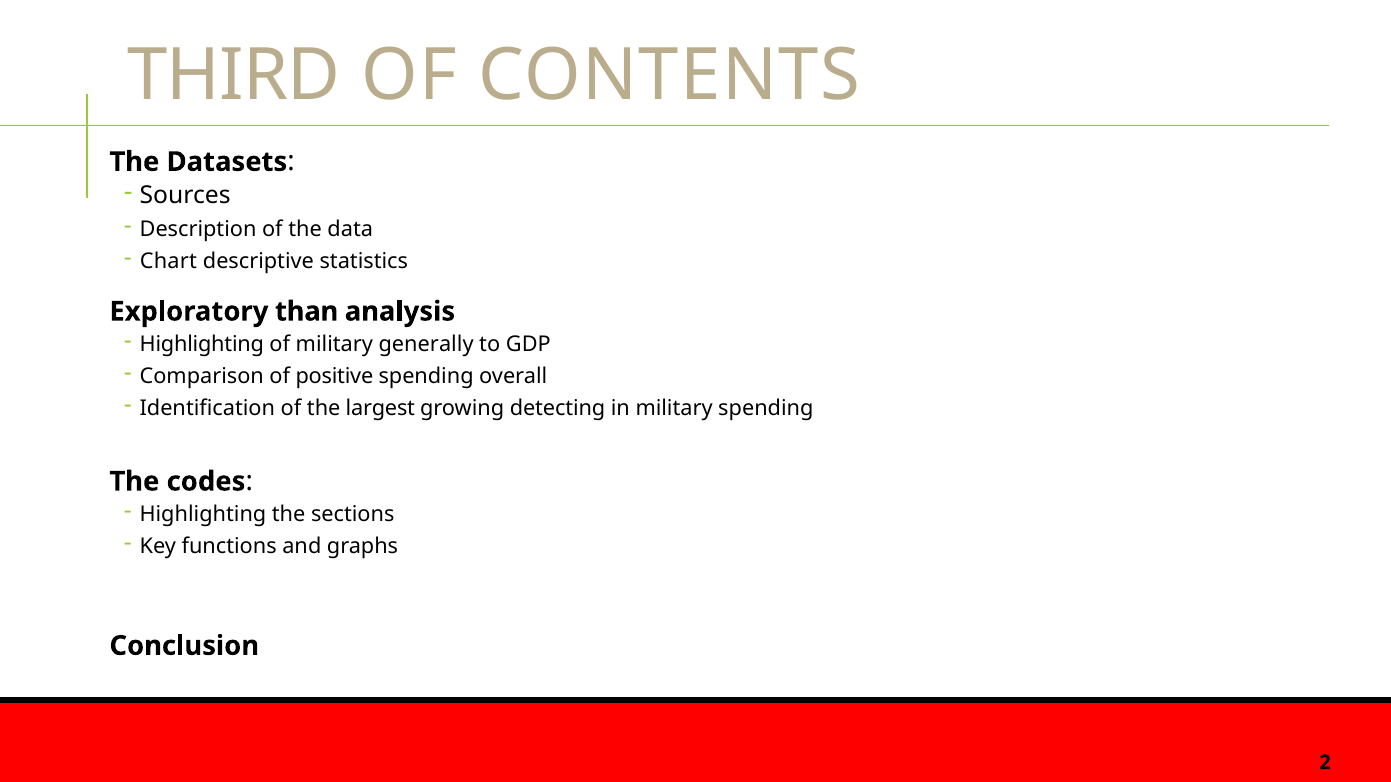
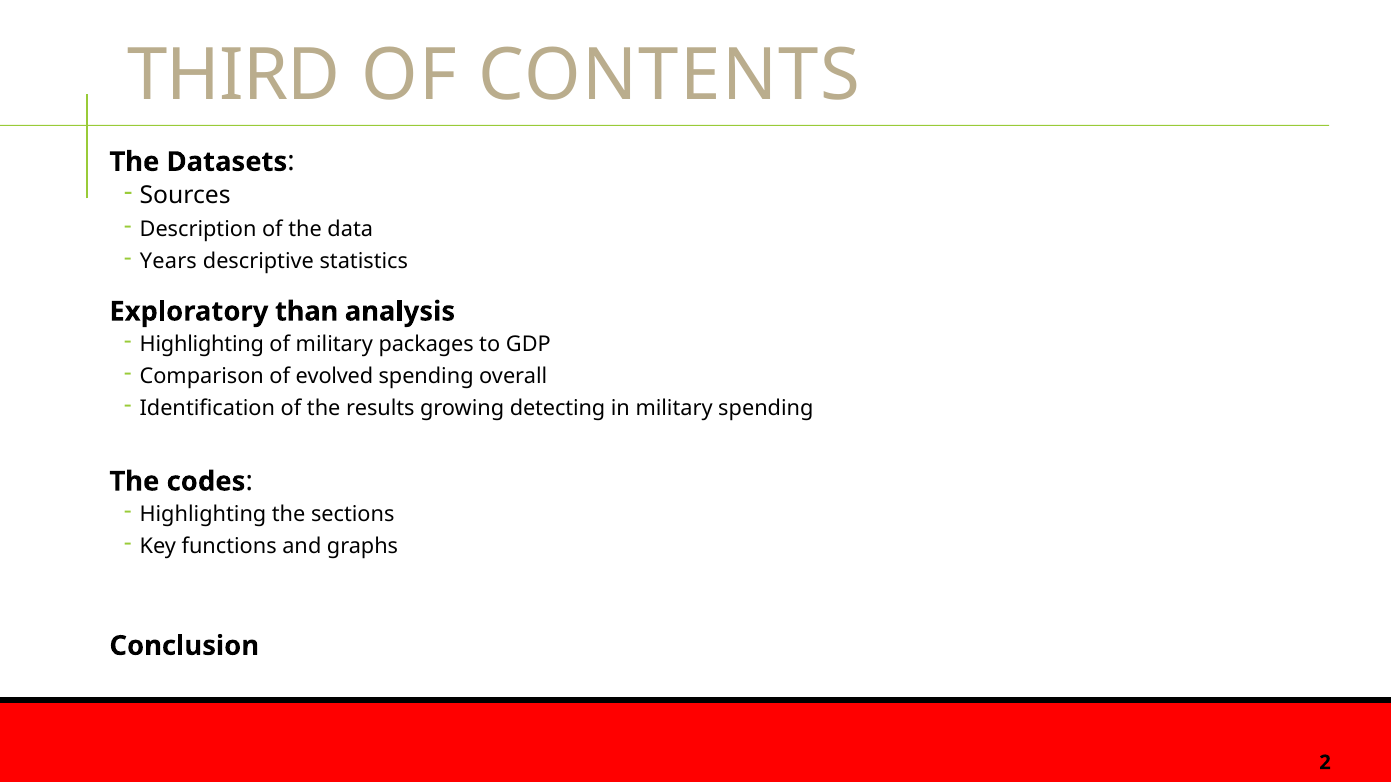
Chart: Chart -> Years
generally: generally -> packages
positive: positive -> evolved
largest: largest -> results
